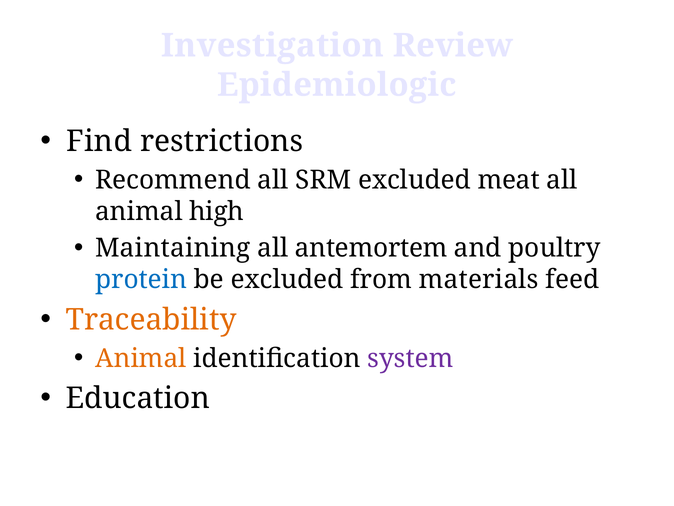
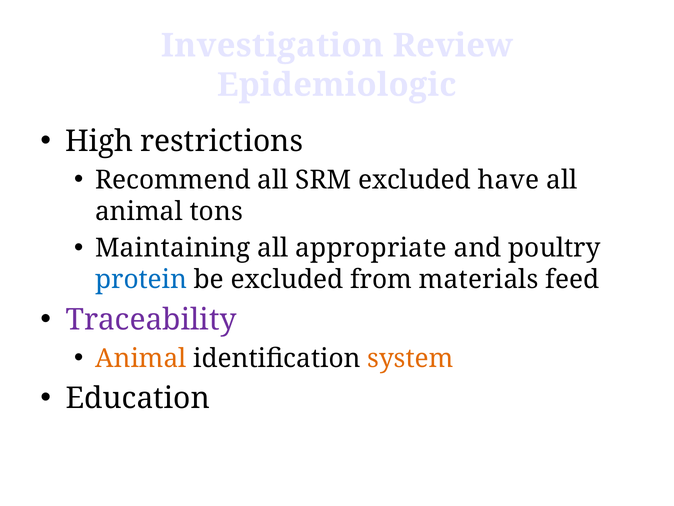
Find: Find -> High
meat: meat -> have
high: high -> tons
antemortem: antemortem -> appropriate
Traceability colour: orange -> purple
system colour: purple -> orange
